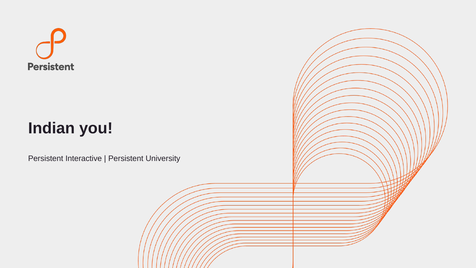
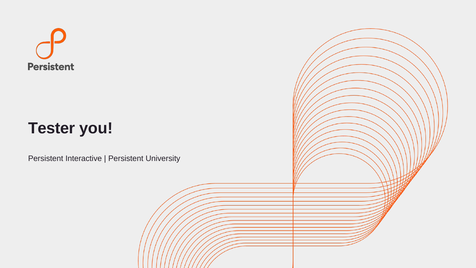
Indian: Indian -> Tester
